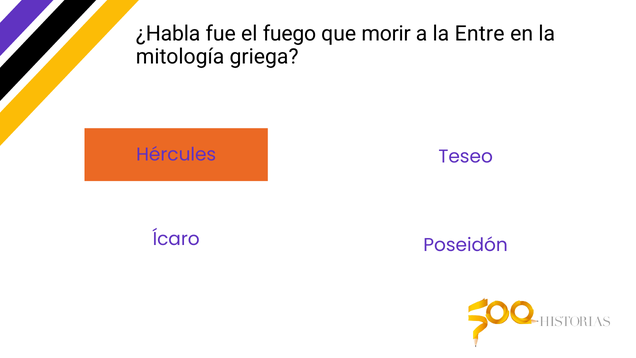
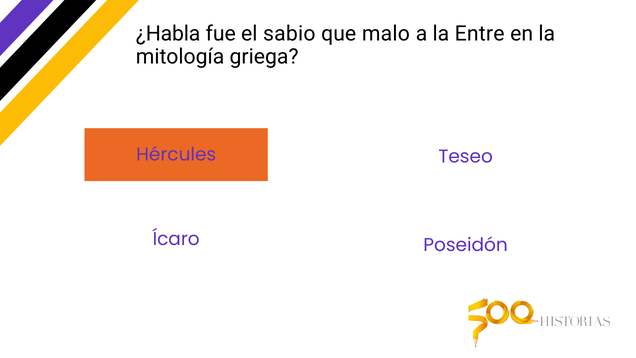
fuego: fuego -> sabio
morir: morir -> malo
